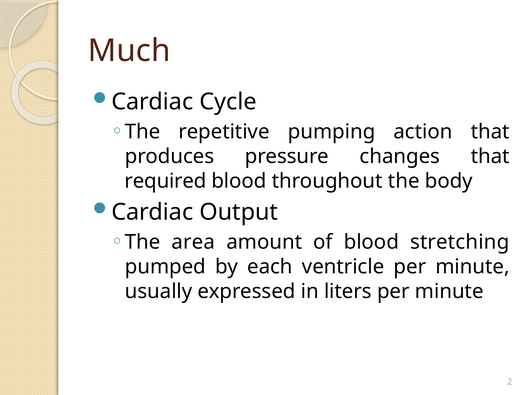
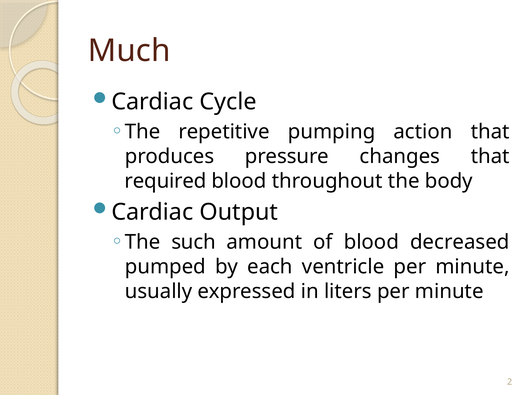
area: area -> such
stretching: stretching -> decreased
